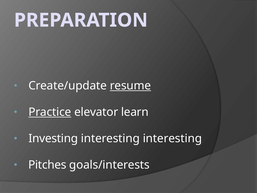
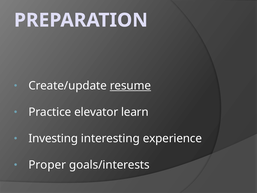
Practice underline: present -> none
interesting interesting: interesting -> experience
Pitches: Pitches -> Proper
